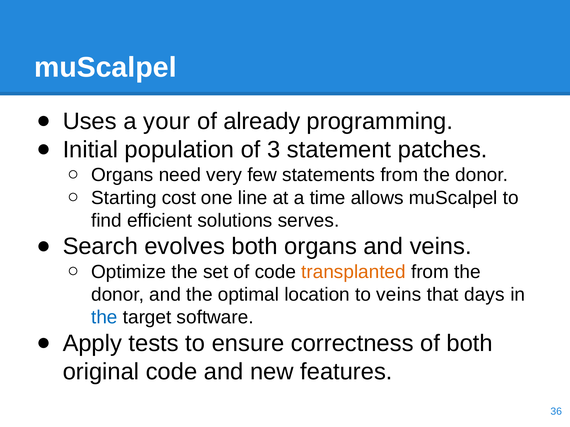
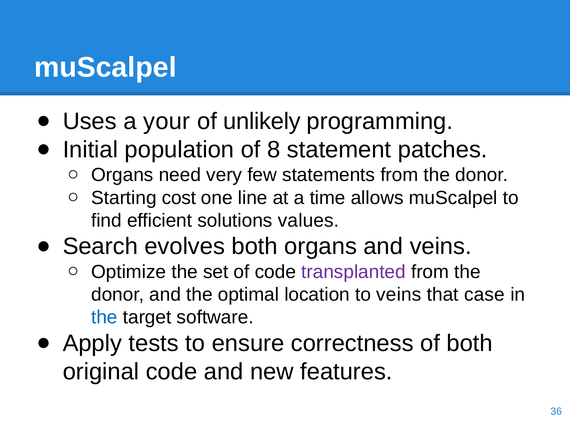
already: already -> unlikely
3: 3 -> 8
serves: serves -> values
transplanted colour: orange -> purple
days: days -> case
